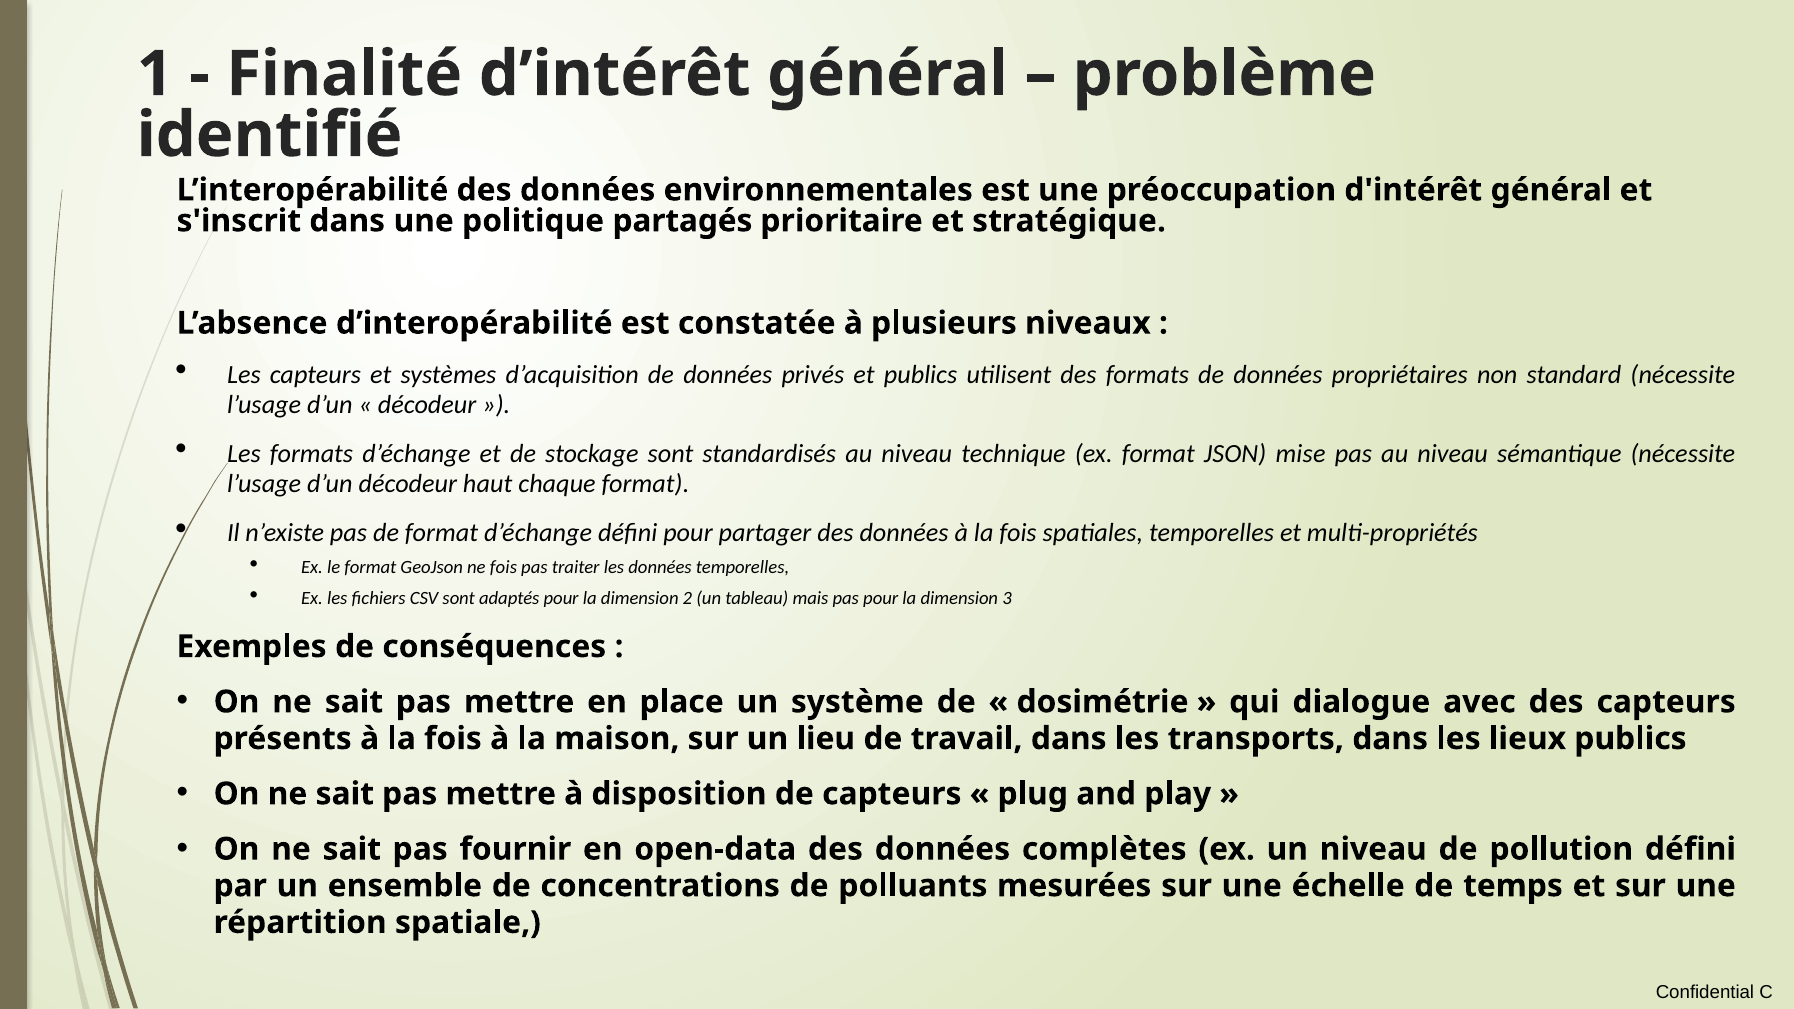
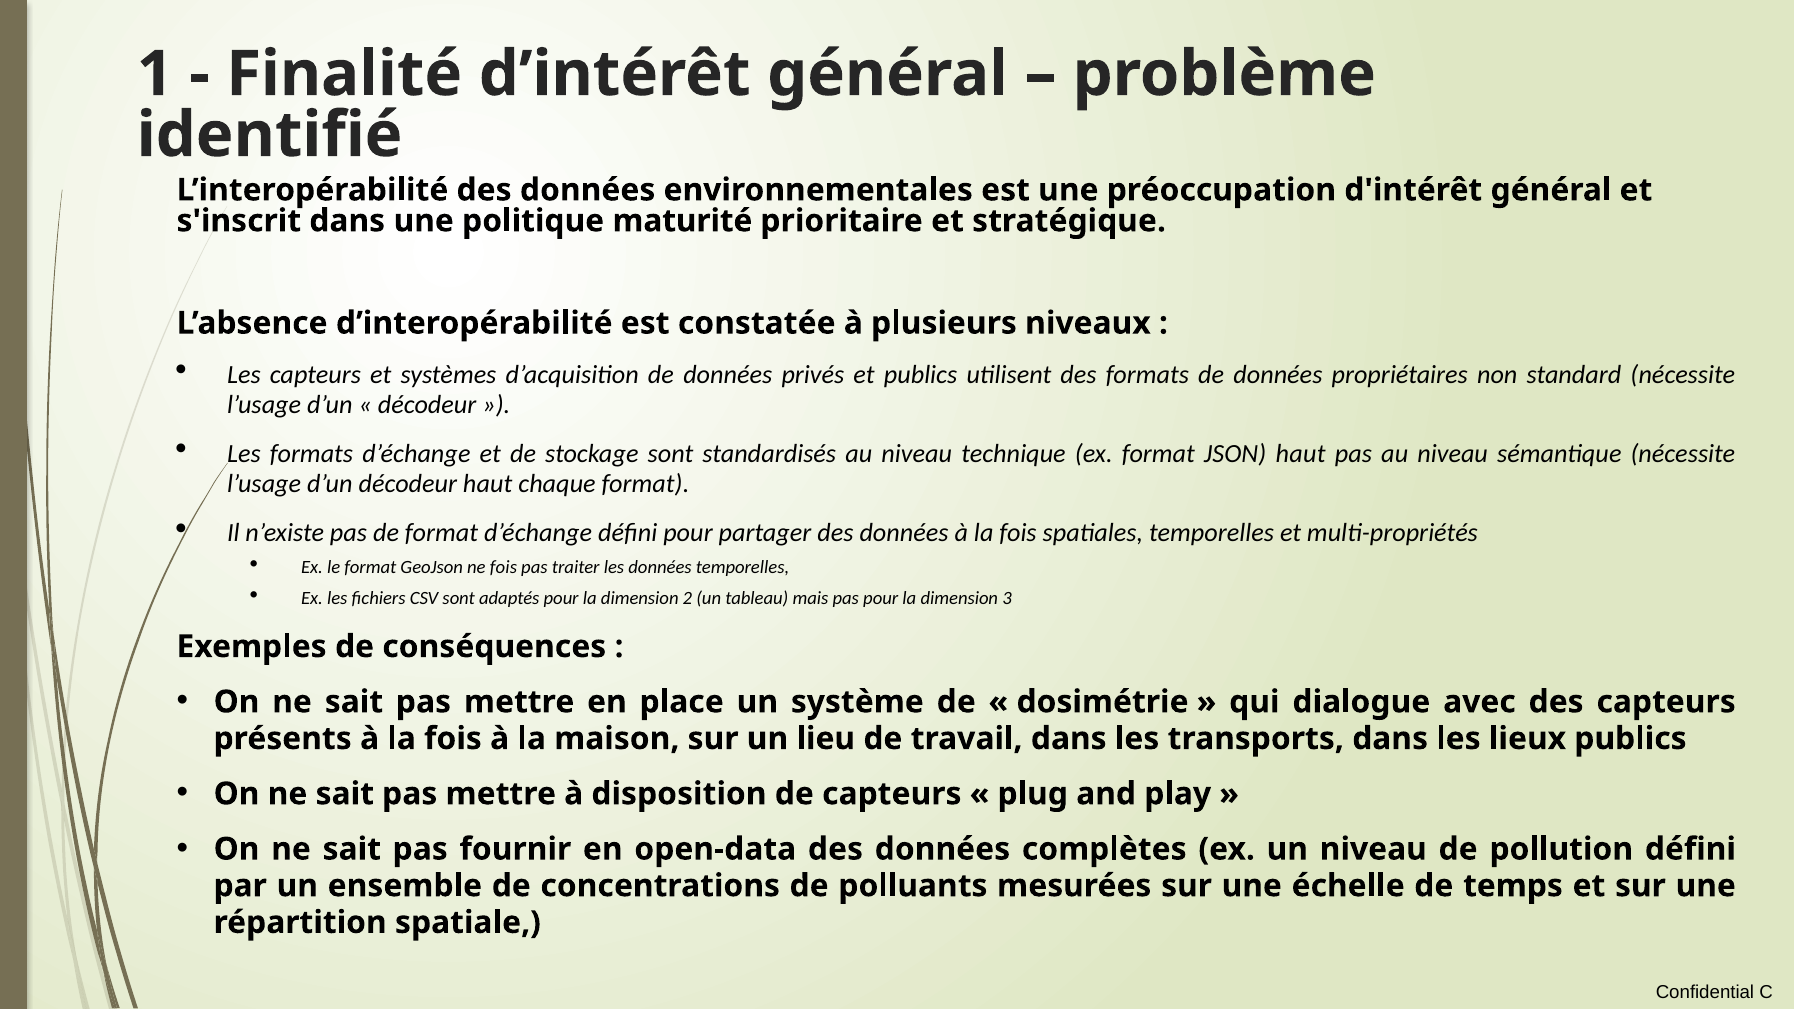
partagés: partagés -> maturité
JSON mise: mise -> haut
